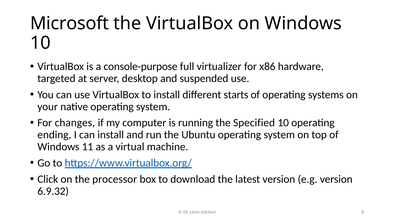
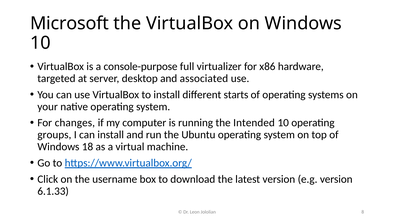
suspended: suspended -> associated
Specified: Specified -> Intended
ending: ending -> groups
11: 11 -> 18
processor: processor -> username
6.9.32: 6.9.32 -> 6.1.33
